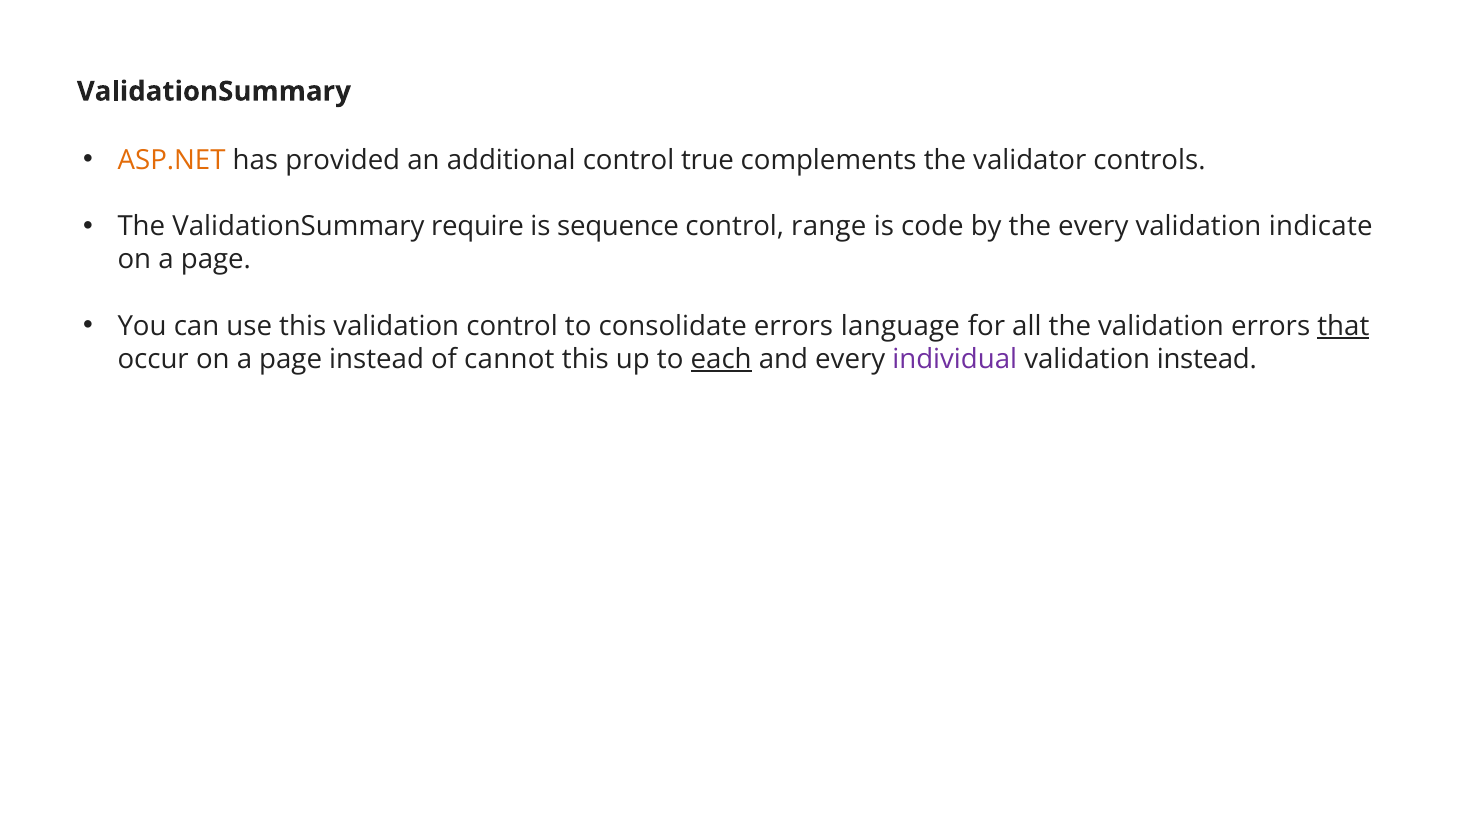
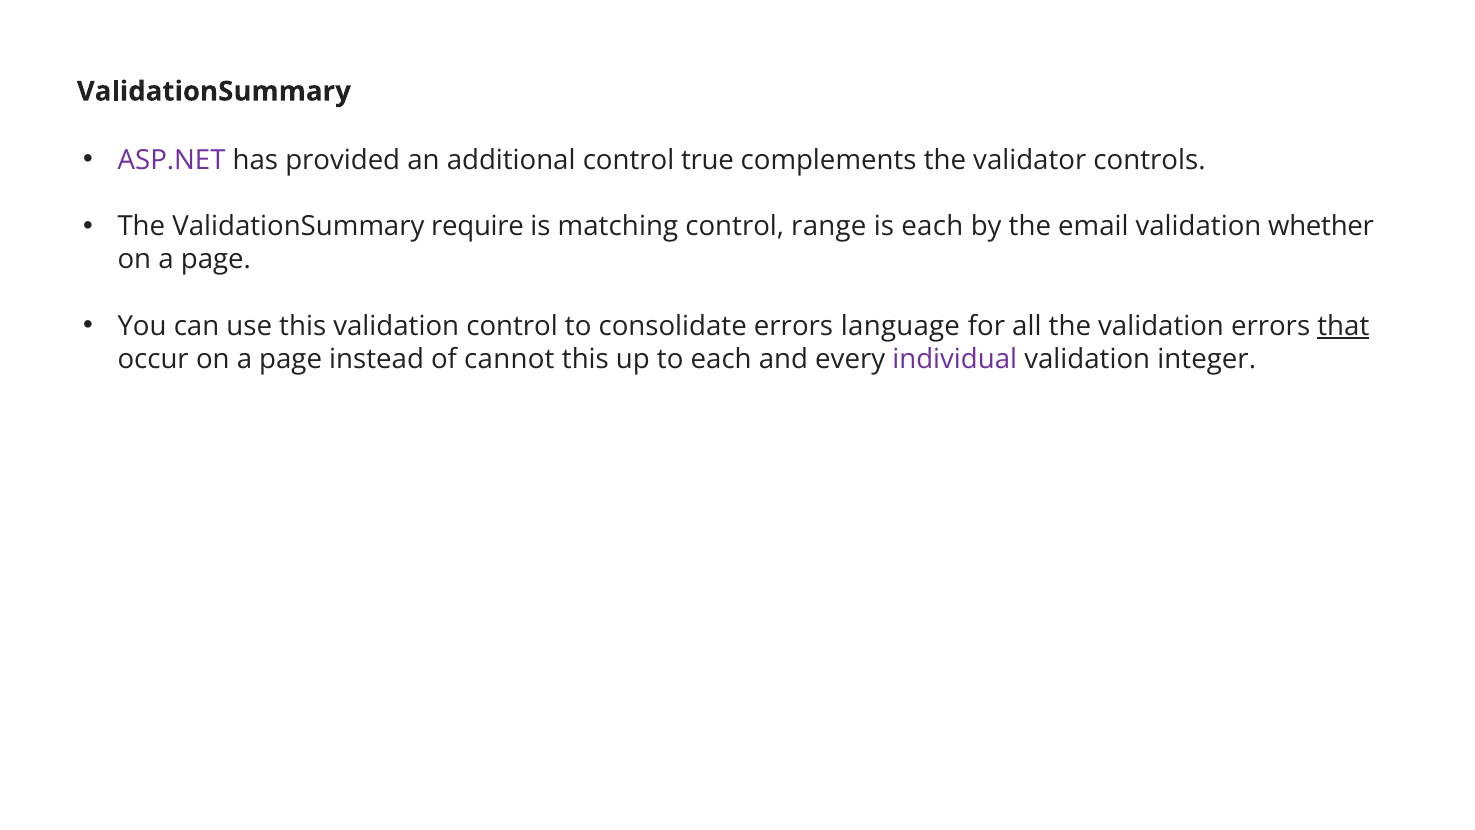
ASP.NET colour: orange -> purple
sequence: sequence -> matching
is code: code -> each
the every: every -> email
indicate: indicate -> whether
each at (721, 359) underline: present -> none
validation instead: instead -> integer
